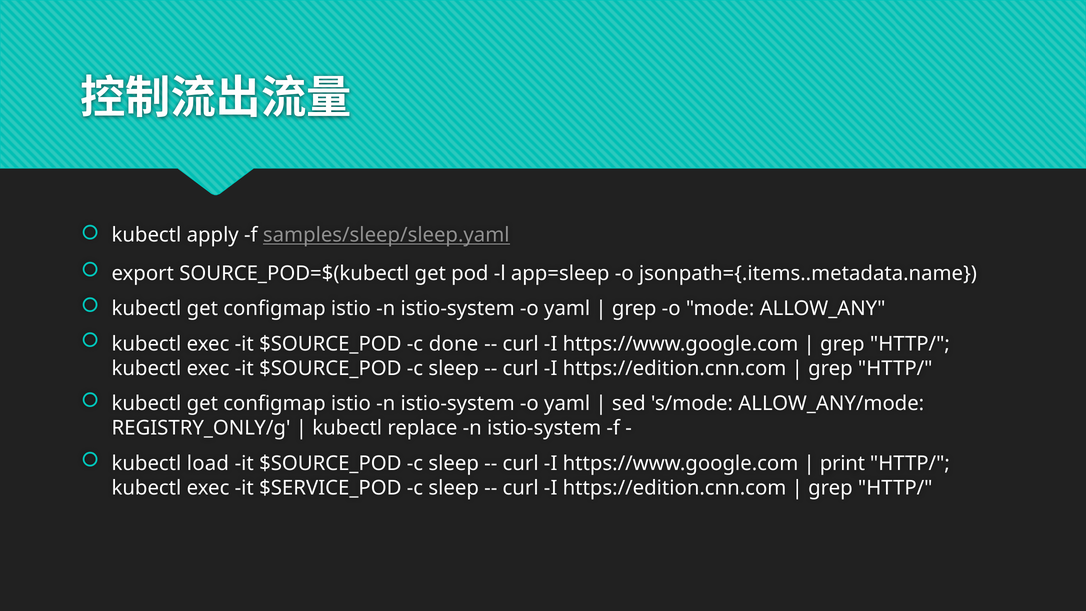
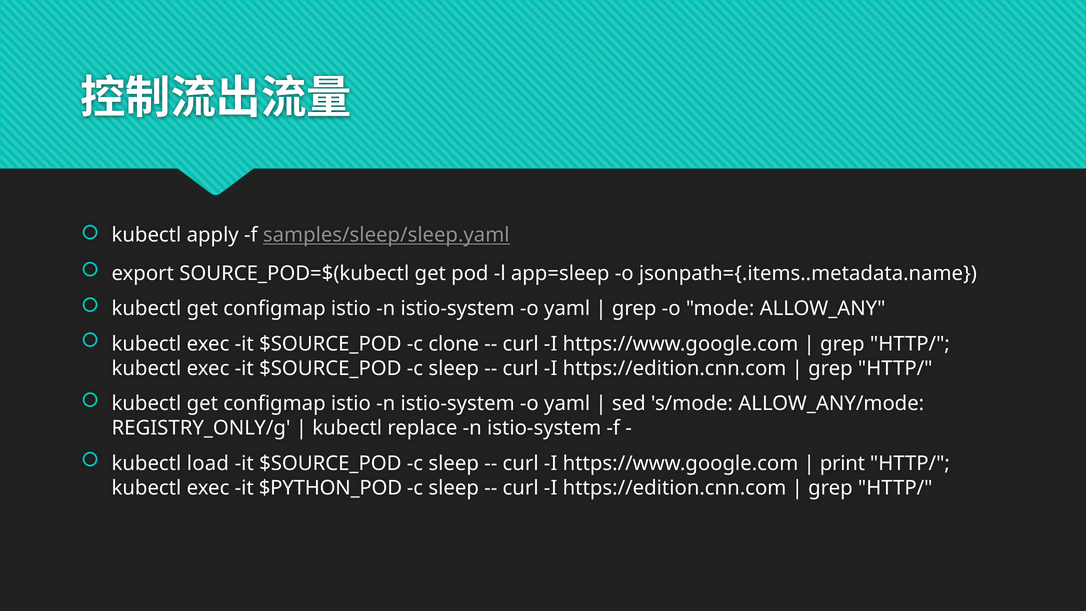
done: done -> clone
$SERVICE_POD: $SERVICE_POD -> $PYTHON_POD
